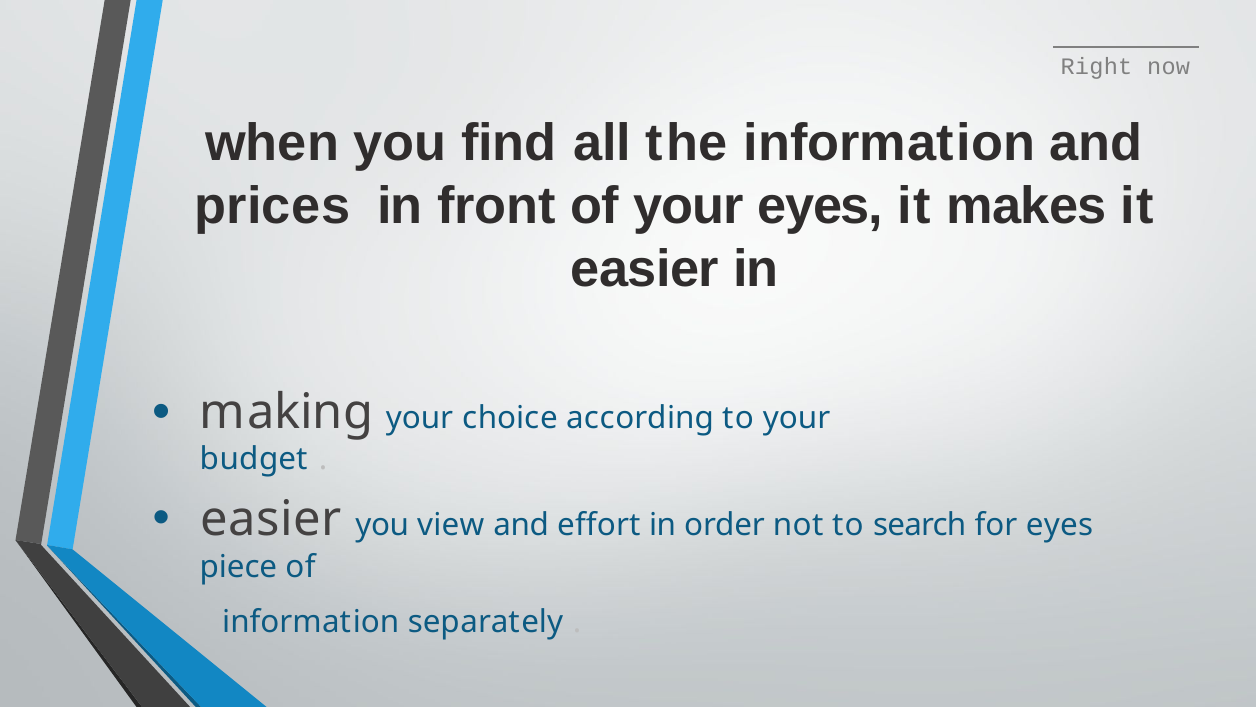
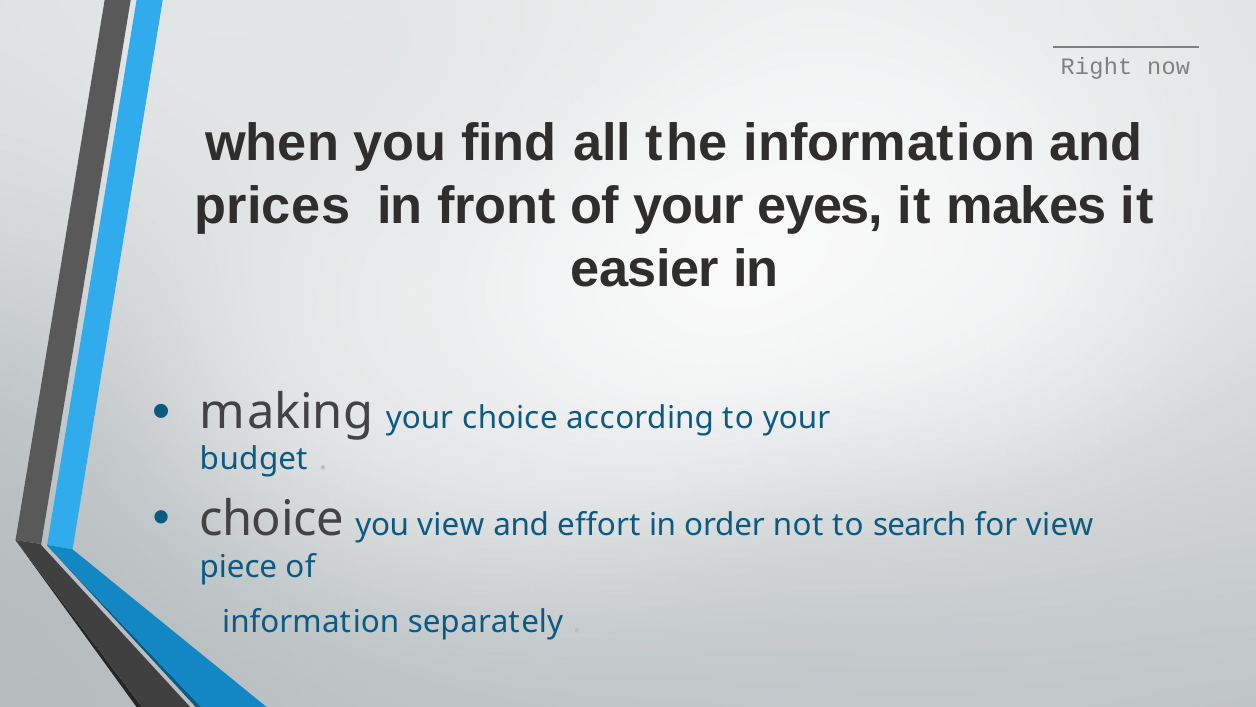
easier at (271, 519): easier -> choice
for eyes: eyes -> view
